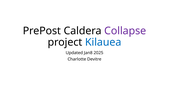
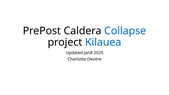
Collapse colour: purple -> blue
